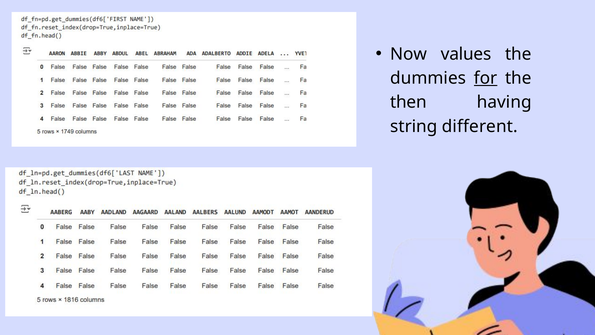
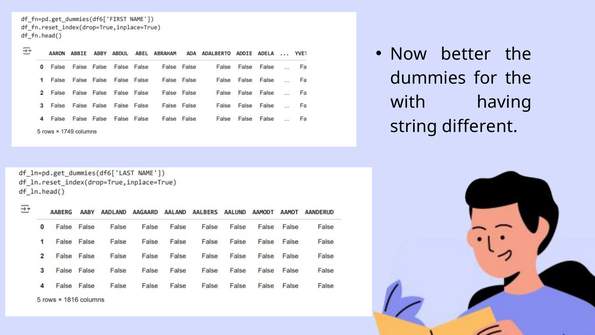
values: values -> better
for underline: present -> none
then: then -> with
